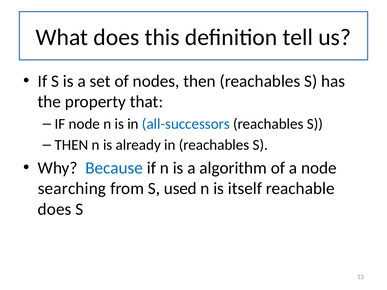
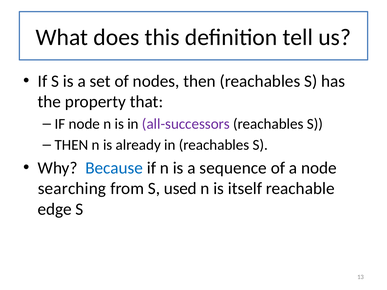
all-successors colour: blue -> purple
algorithm: algorithm -> sequence
does at (55, 209): does -> edge
